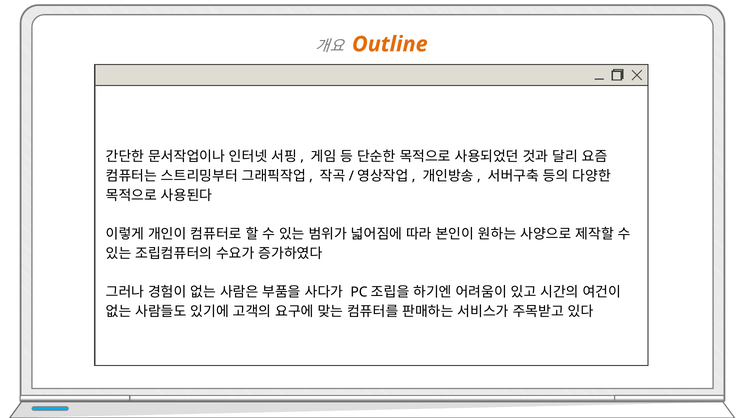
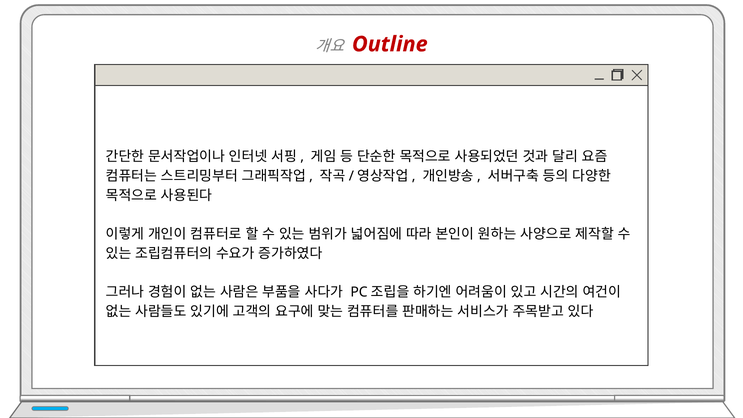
Outline colour: orange -> red
